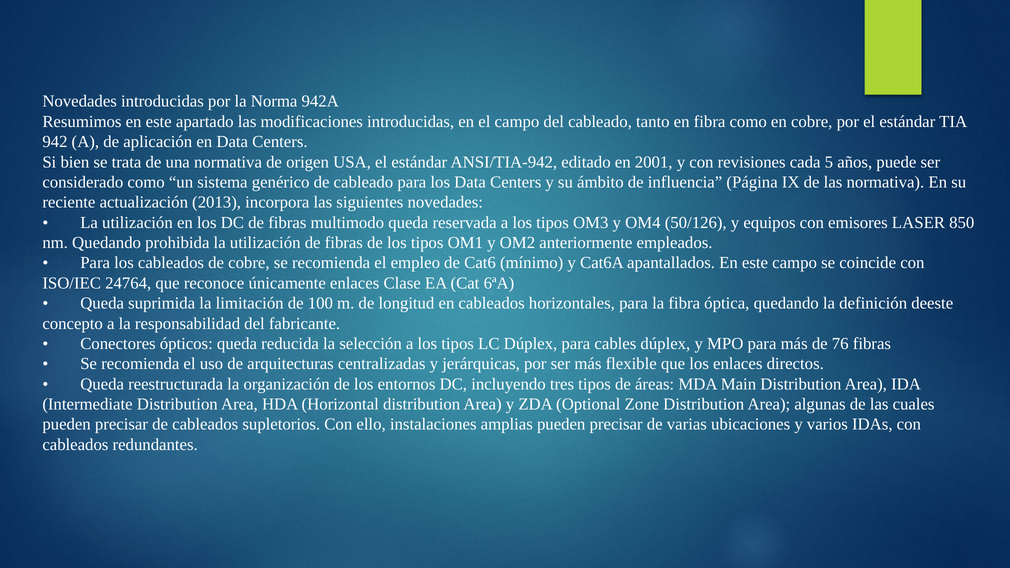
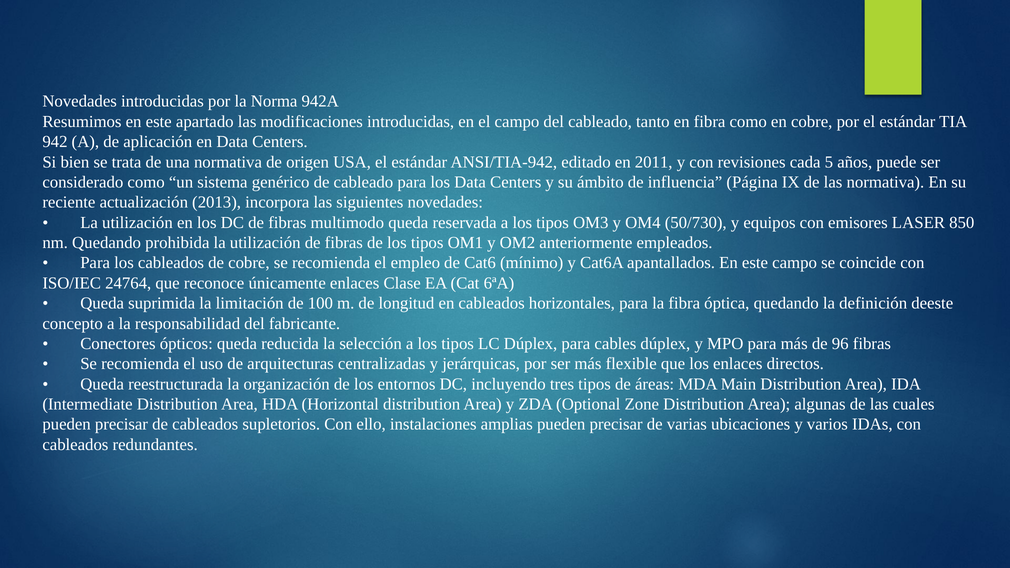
2001: 2001 -> 2011
50/126: 50/126 -> 50/730
76: 76 -> 96
